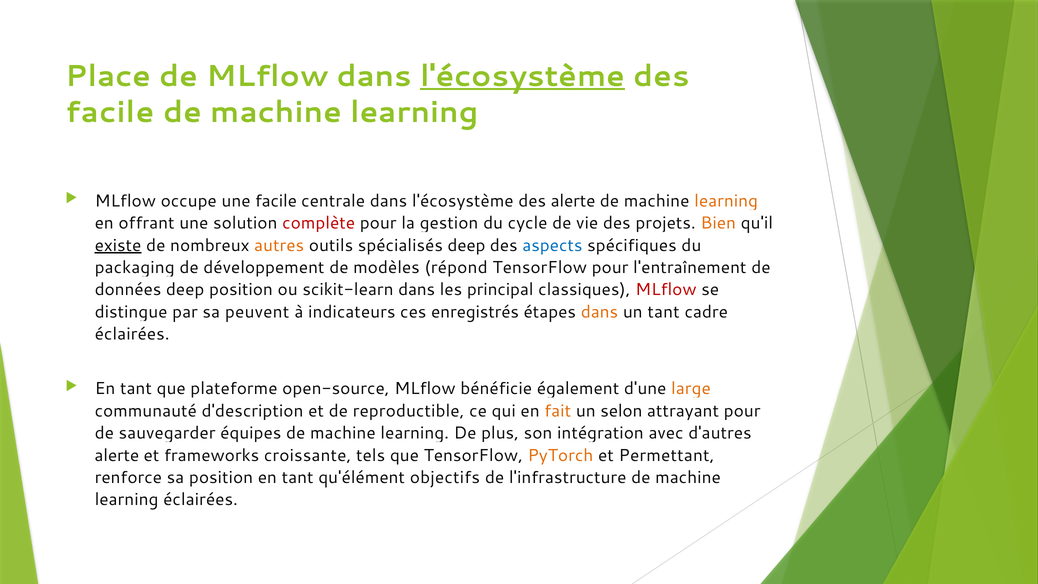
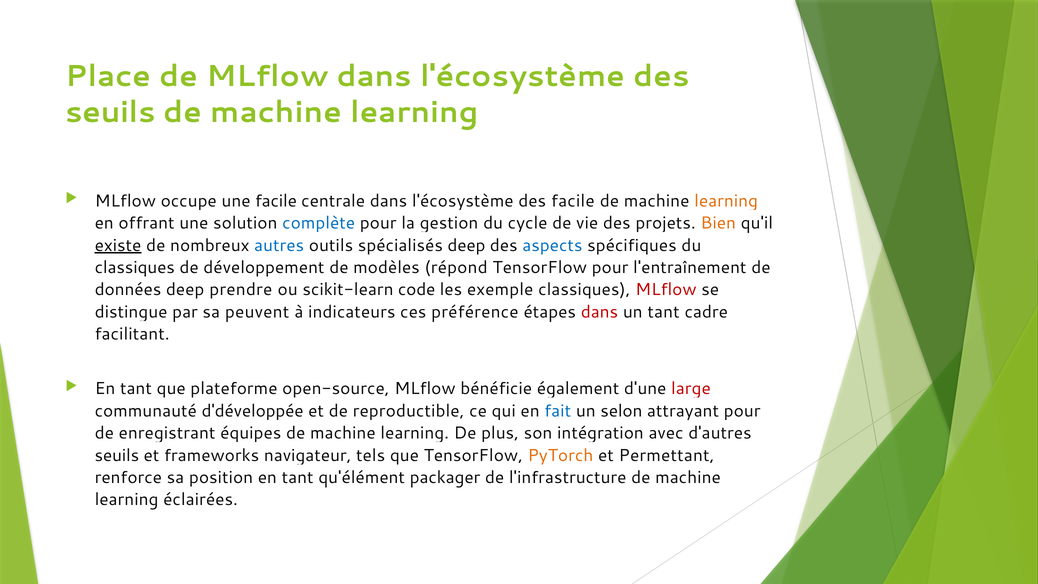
l'écosystème at (523, 76) underline: present -> none
facile at (110, 112): facile -> seuils
des alerte: alerte -> facile
complète colour: red -> blue
autres colour: orange -> blue
packaging at (135, 267): packaging -> classiques
deep position: position -> prendre
scikit-learn dans: dans -> code
principal: principal -> exemple
enregistrés: enregistrés -> préférence
dans at (599, 312) colour: orange -> red
éclairées at (132, 334): éclairées -> facilitant
large colour: orange -> red
d'description: d'description -> d'développée
fait colour: orange -> blue
sauvegarder: sauvegarder -> enregistrant
alerte at (117, 455): alerte -> seuils
croissante: croissante -> navigateur
objectifs: objectifs -> packager
